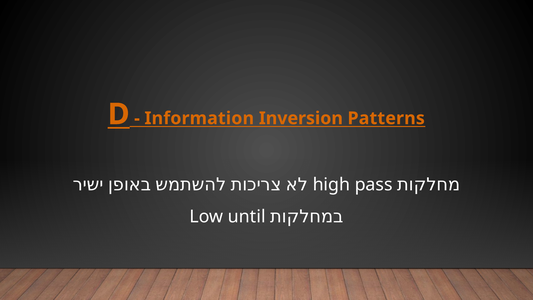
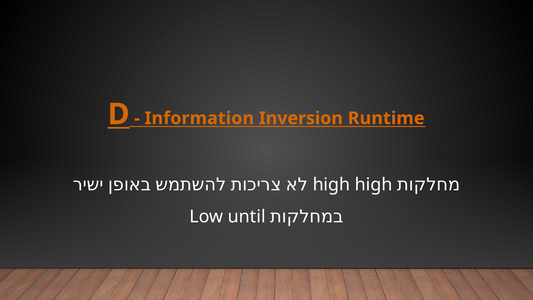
Patterns: Patterns -> Runtime
high pass: pass -> high
